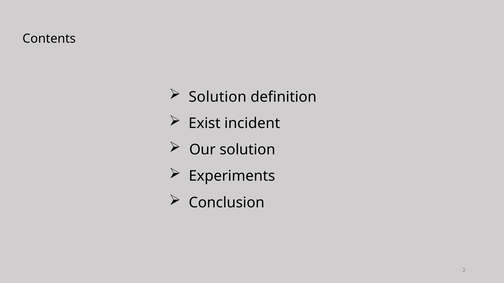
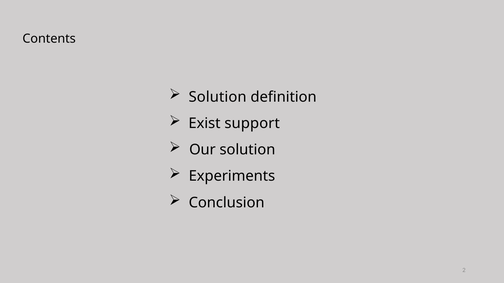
incident: incident -> support
